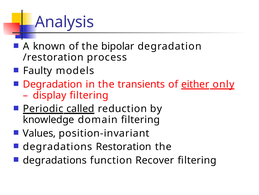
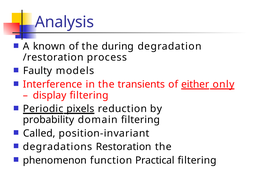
bipolar: bipolar -> during
Degradation at (53, 84): Degradation -> Interference
called: called -> pixels
knowledge: knowledge -> probability
Values: Values -> Called
degradations at (55, 160): degradations -> phenomenon
Recover: Recover -> Practical
